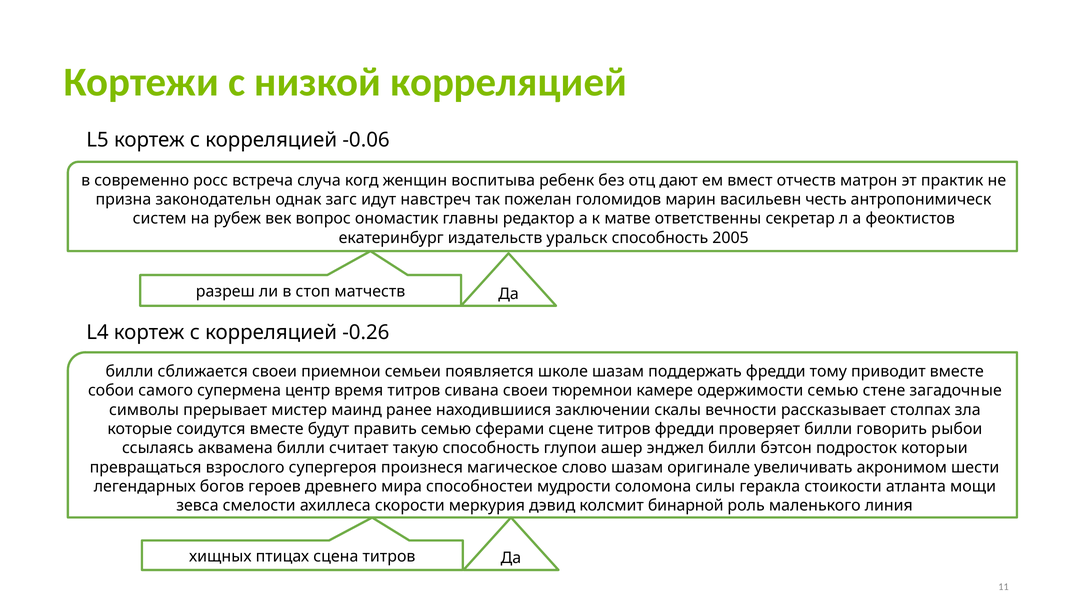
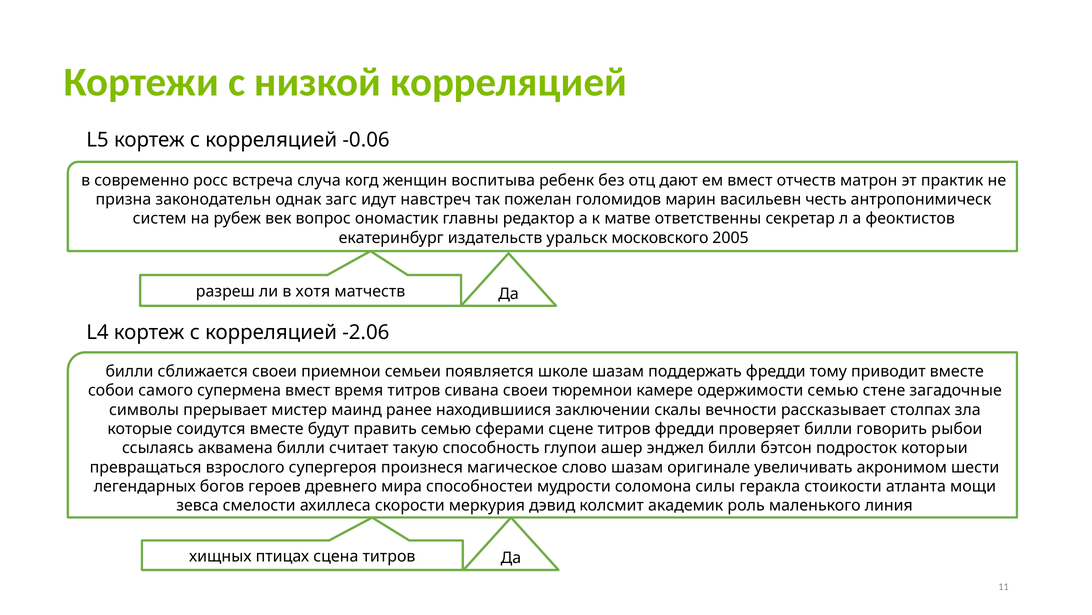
уральск способность: способность -> московского
стоп: стоп -> хотя
-0.26: -0.26 -> -2.06
супермена центр: центр -> вмест
бинарной: бинарной -> академик
